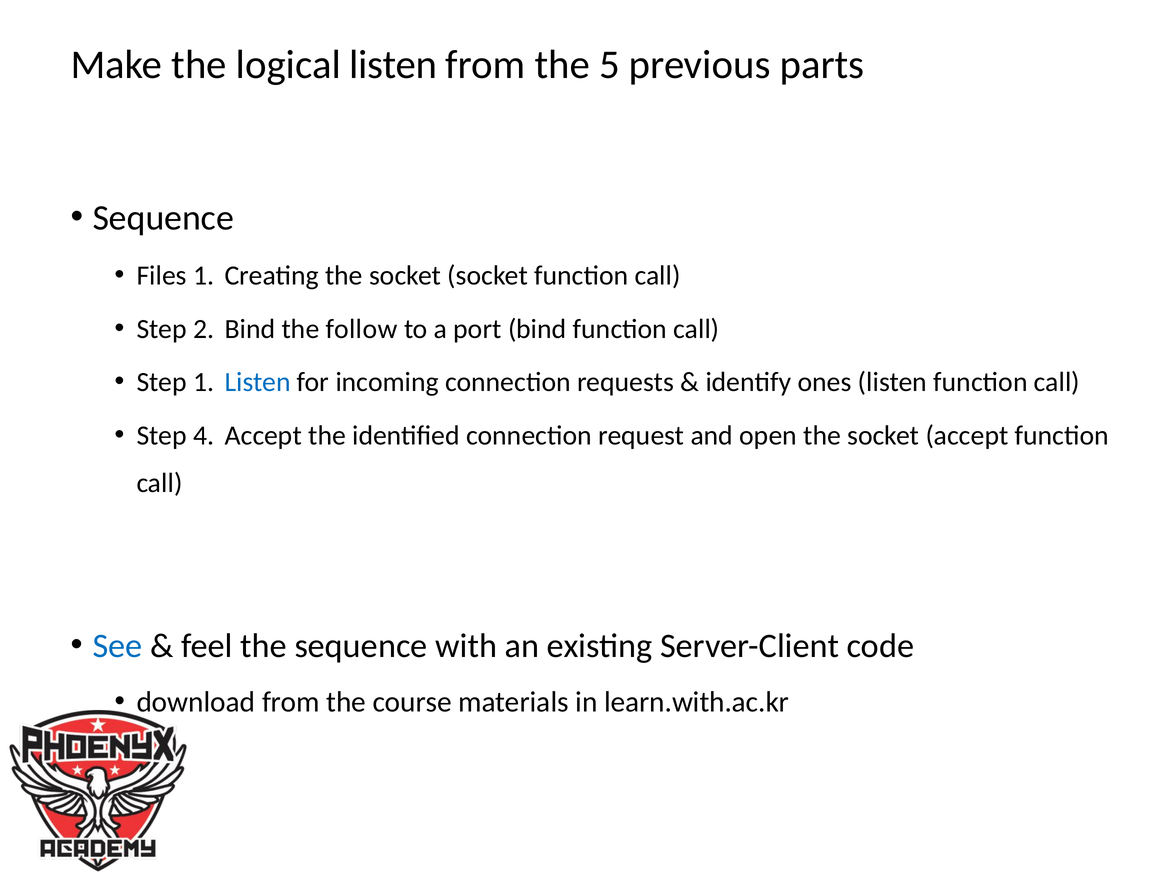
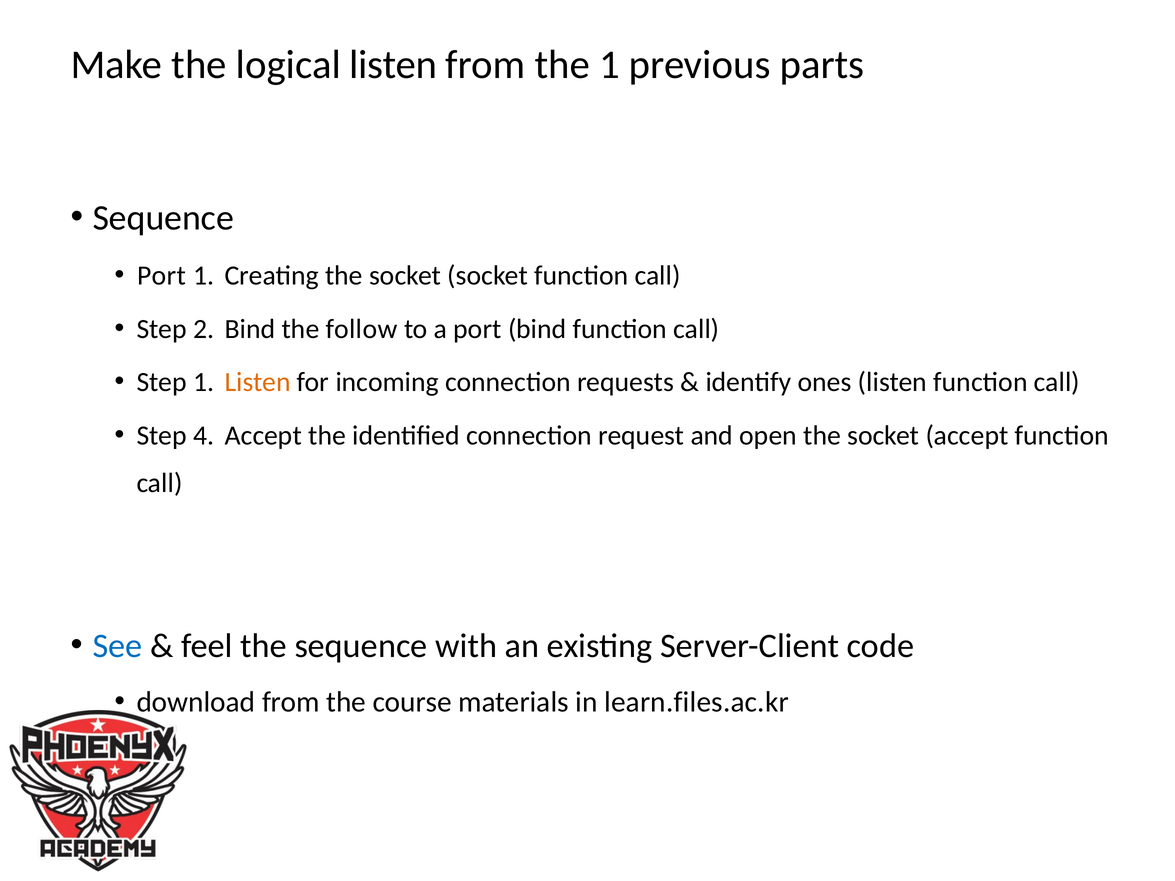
the 5: 5 -> 1
Files at (162, 276): Files -> Port
Listen at (258, 382) colour: blue -> orange
learn.with.ac.kr: learn.with.ac.kr -> learn.files.ac.kr
